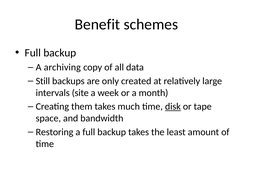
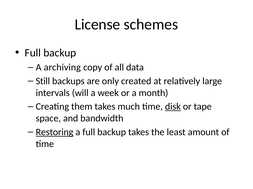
Benefit: Benefit -> License
site: site -> will
Restoring underline: none -> present
